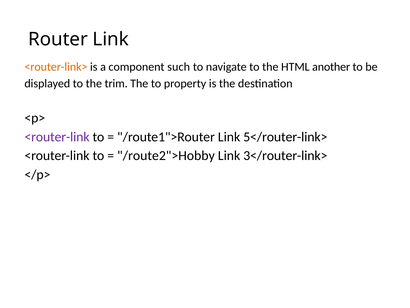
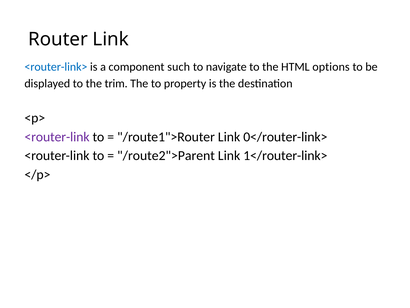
<router-link> colour: orange -> blue
another: another -> options
5</router-link>: 5</router-link> -> 0</router-link>
/route2">Hobby: /route2">Hobby -> /route2">Parent
3</router-link>: 3</router-link> -> 1</router-link>
